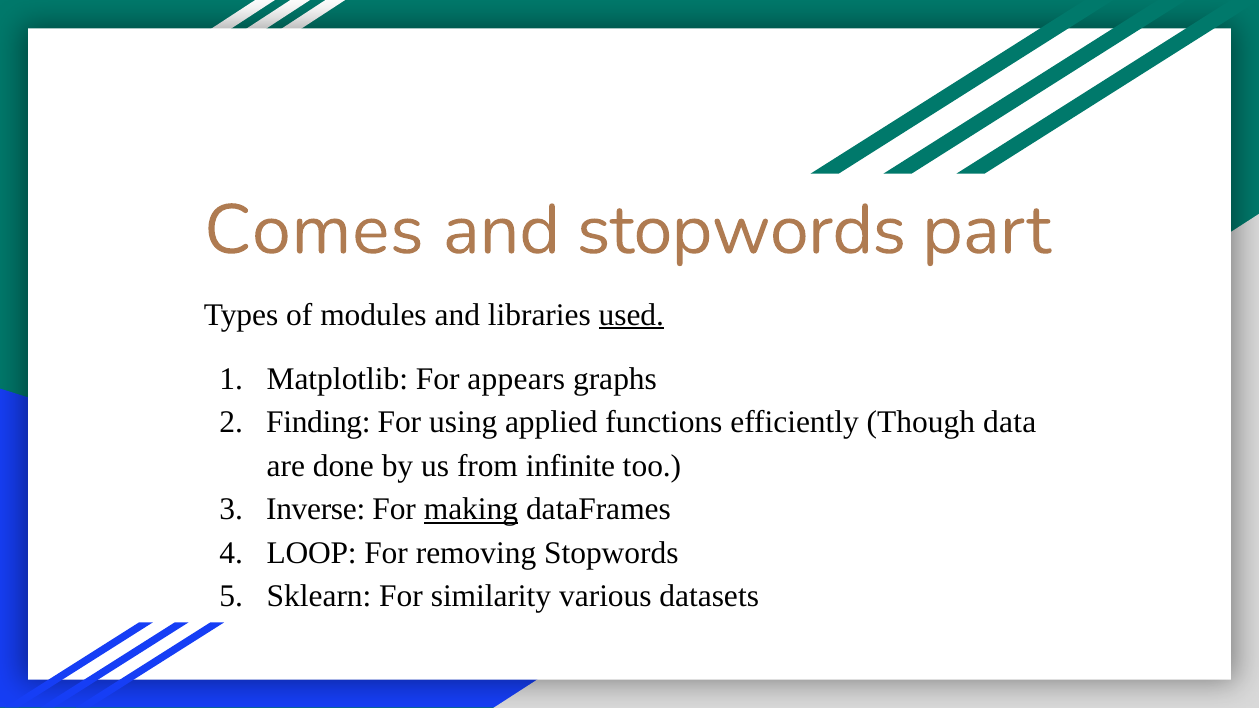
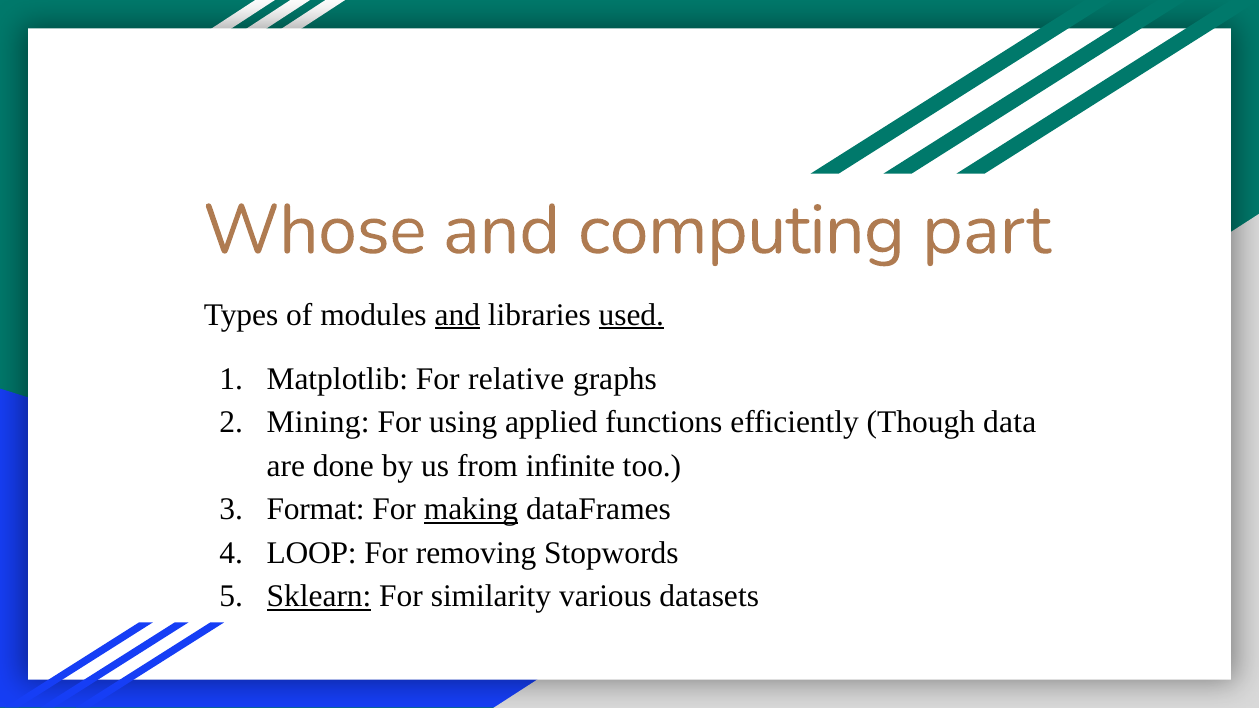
Comes: Comes -> Whose
and stopwords: stopwords -> computing
and at (457, 315) underline: none -> present
appears: appears -> relative
Finding: Finding -> Mining
Inverse: Inverse -> Format
Sklearn underline: none -> present
